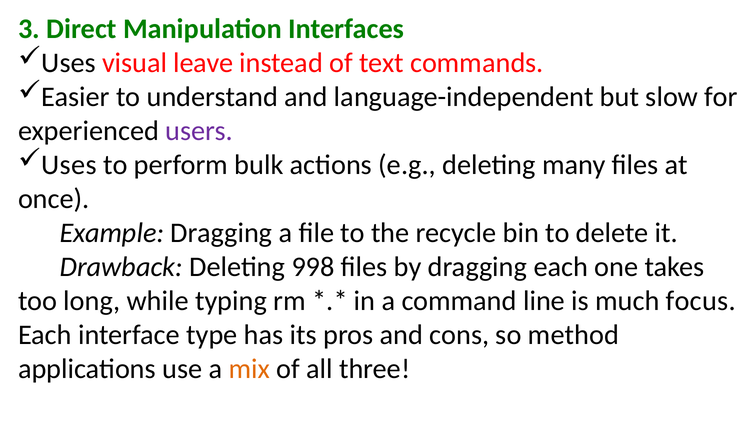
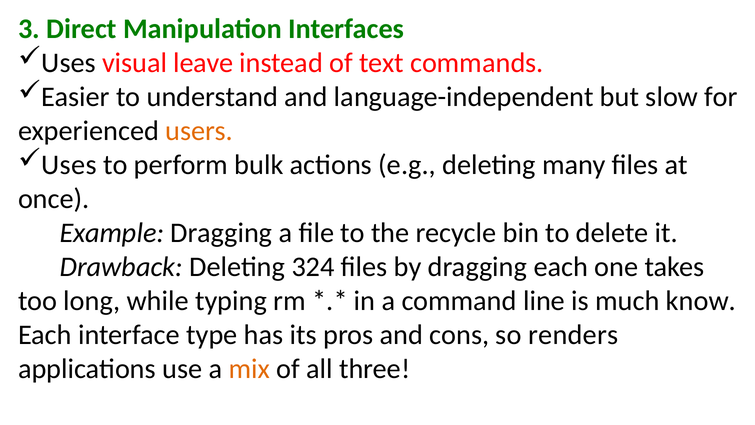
users colour: purple -> orange
998: 998 -> 324
focus: focus -> know
method: method -> renders
